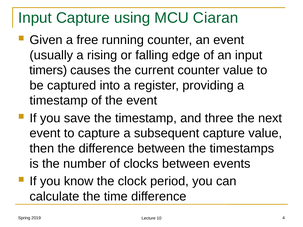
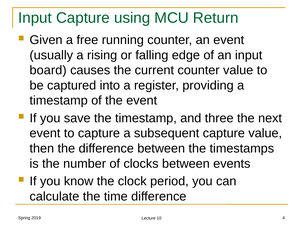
Ciaran: Ciaran -> Return
timers: timers -> board
